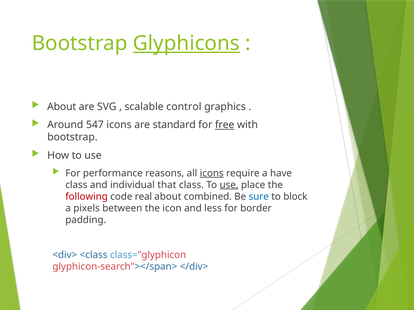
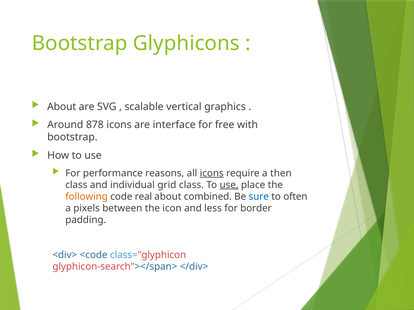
Glyphicons underline: present -> none
control: control -> vertical
547: 547 -> 878
standard: standard -> interface
free underline: present -> none
have: have -> then
that: that -> grid
following colour: red -> orange
block: block -> often
<class: <class -> <code
